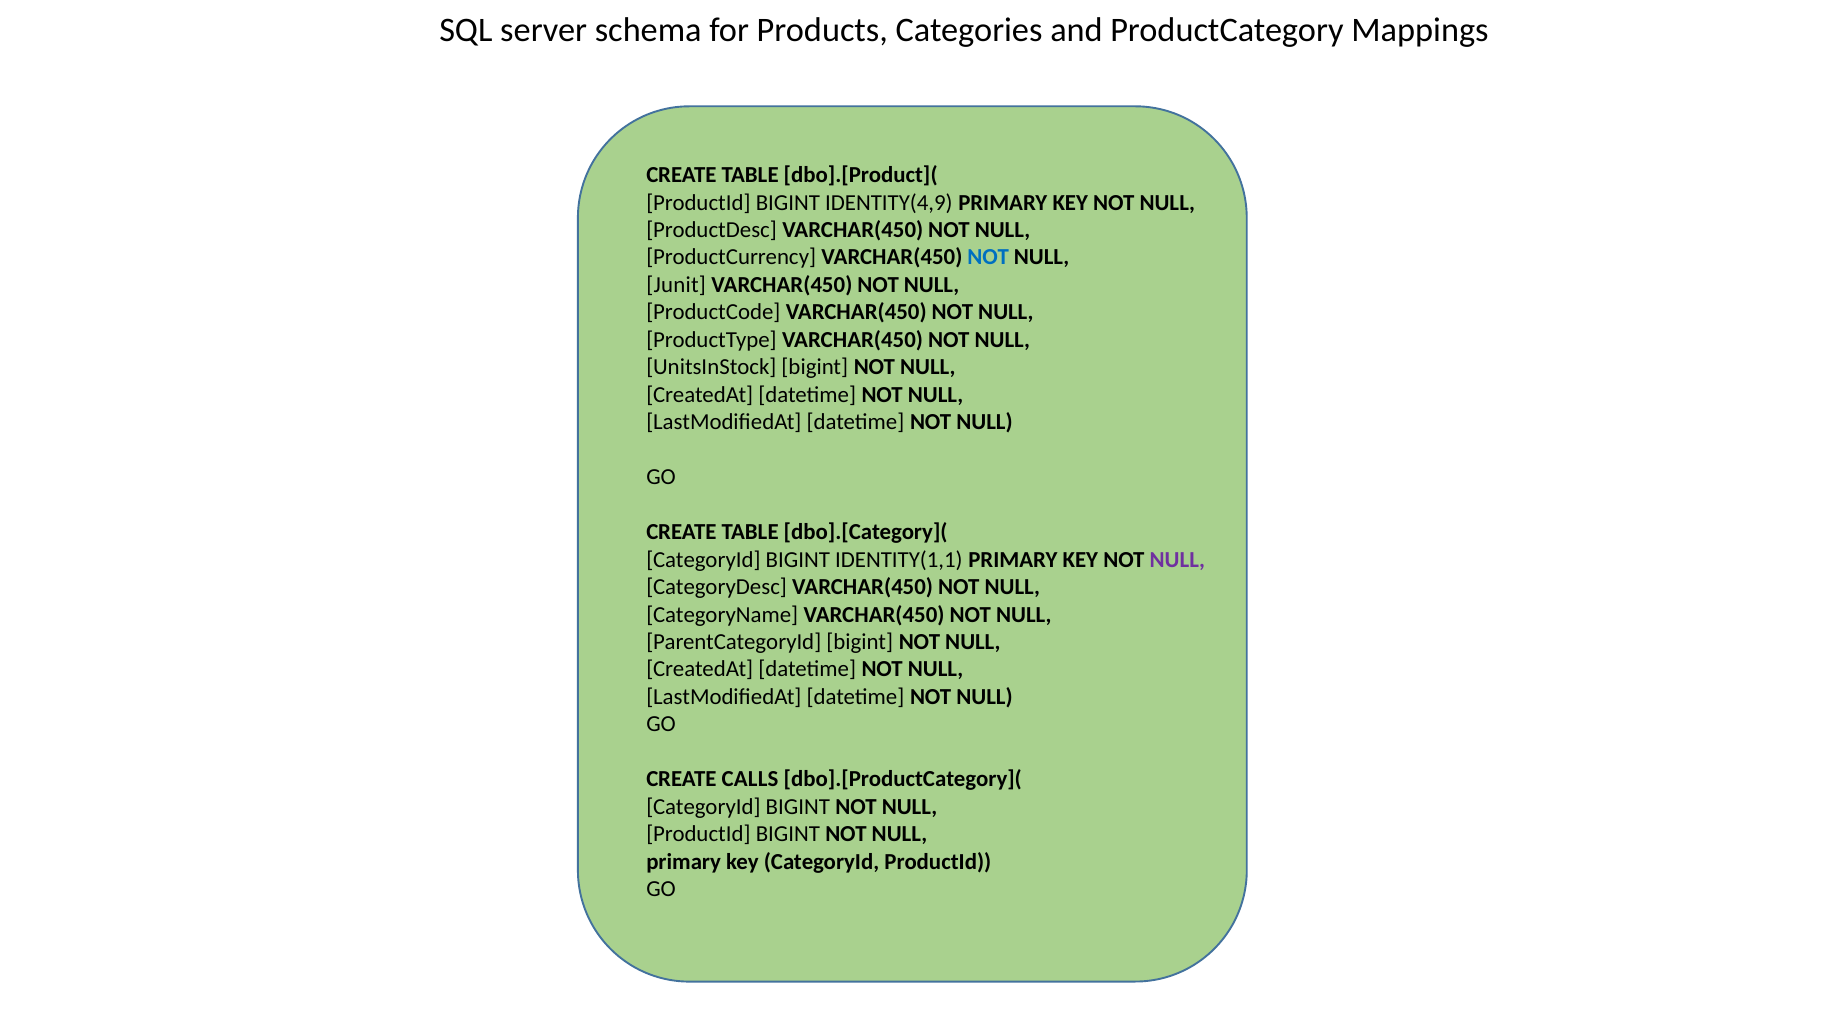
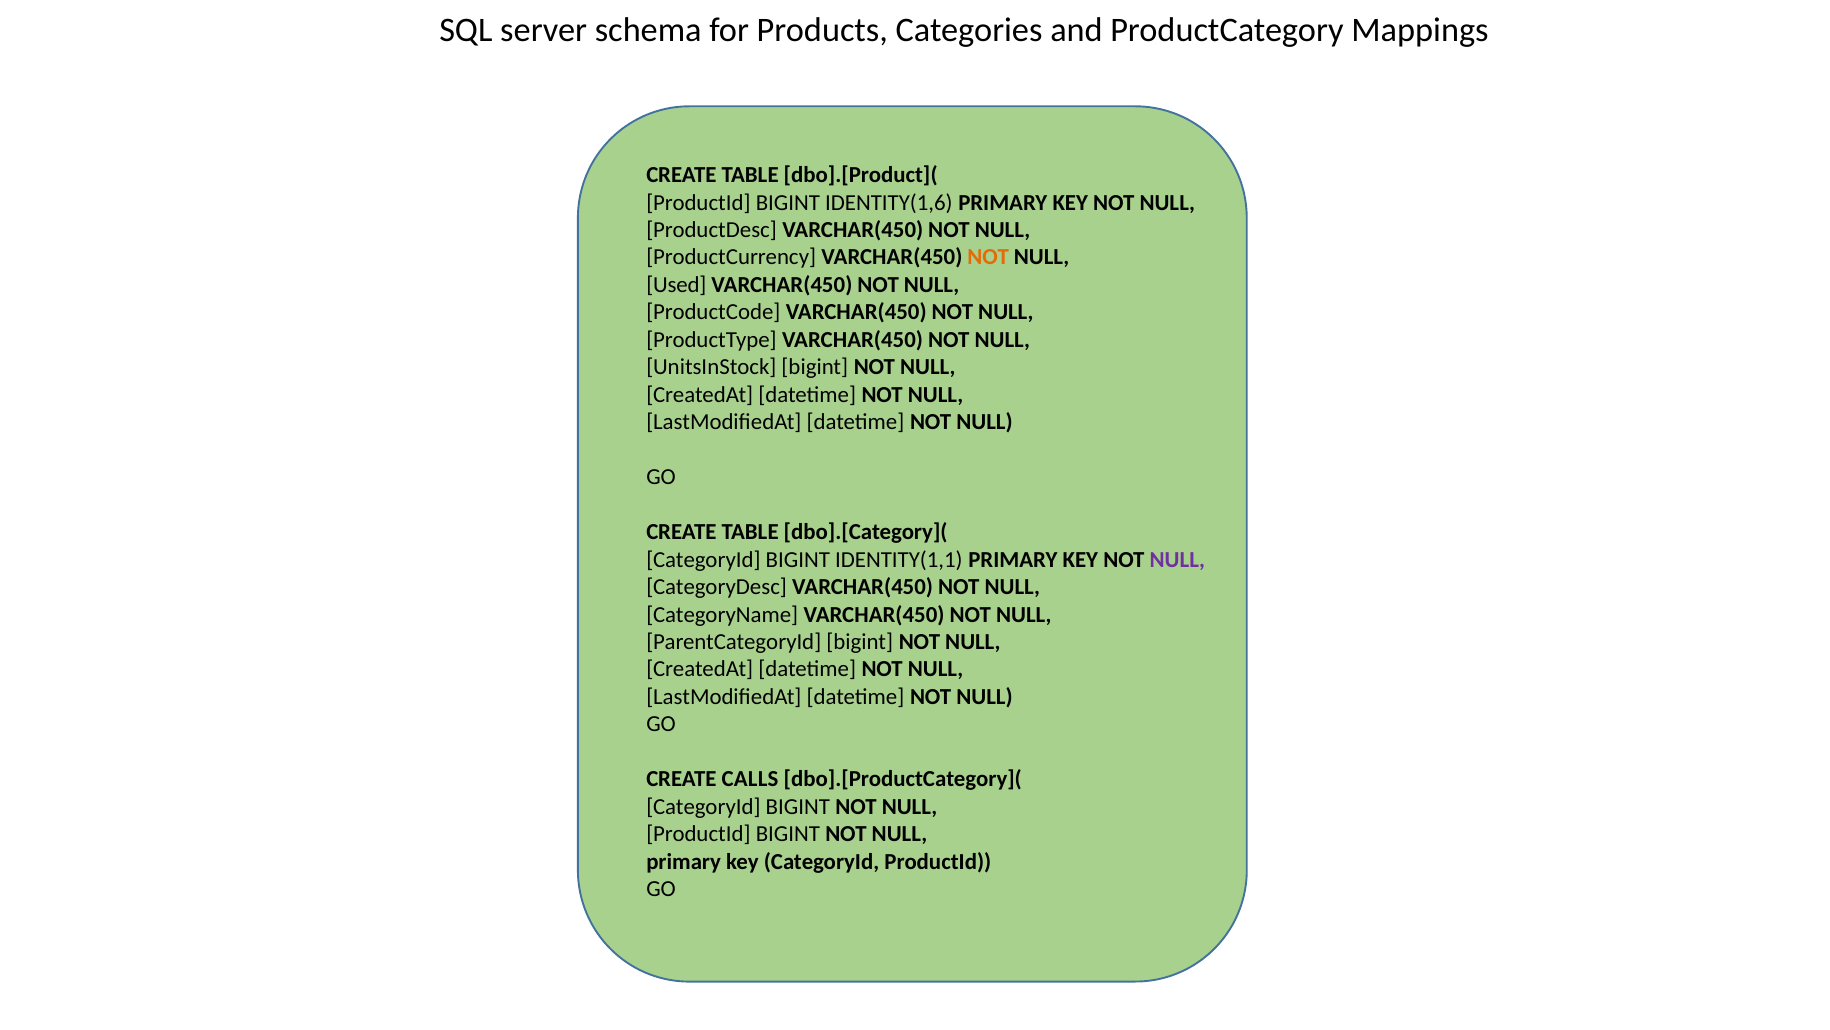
IDENTITY(4,9: IDENTITY(4,9 -> IDENTITY(1,6
NOT at (988, 257) colour: blue -> orange
Junit: Junit -> Used
